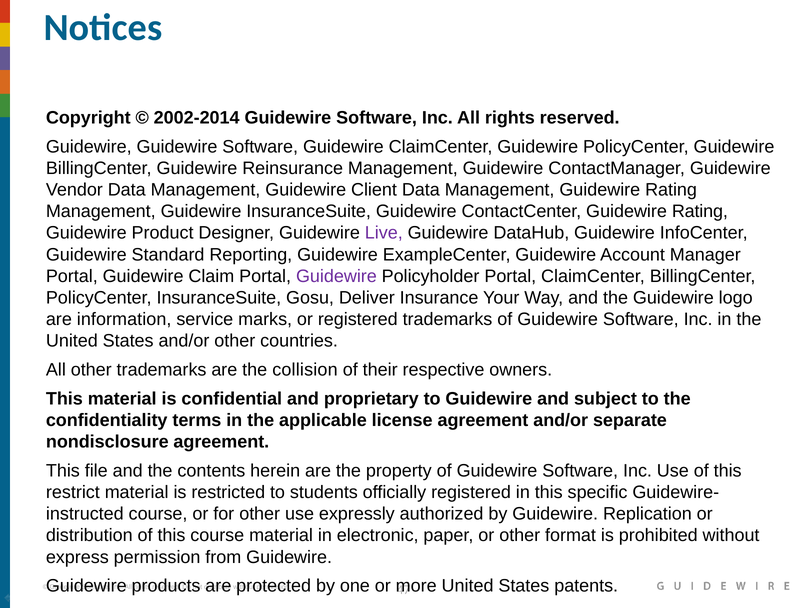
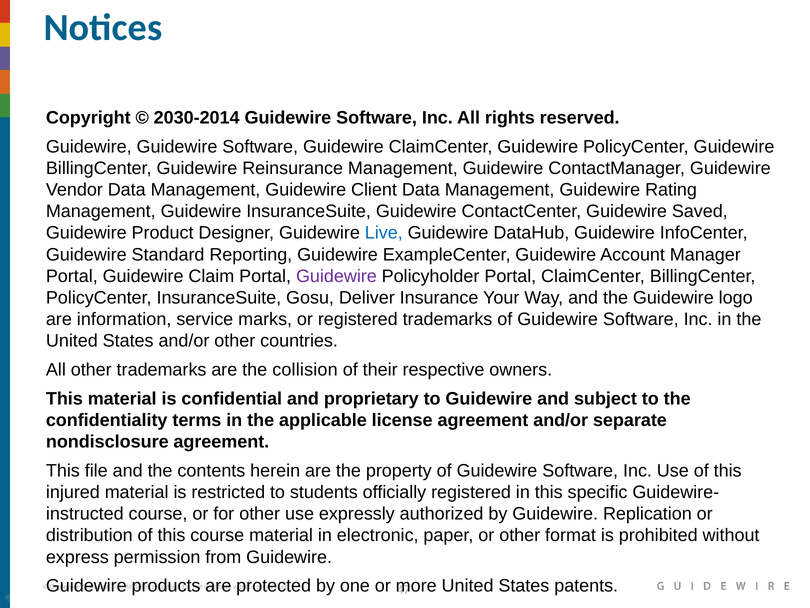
2002-2014: 2002-2014 -> 2030-2014
ContactCenter Guidewire Rating: Rating -> Saved
Live colour: purple -> blue
restrict: restrict -> injured
